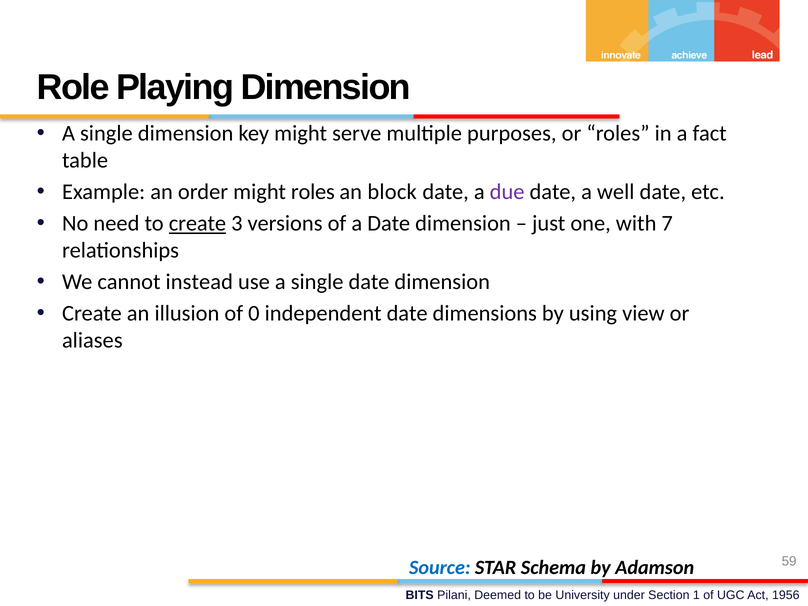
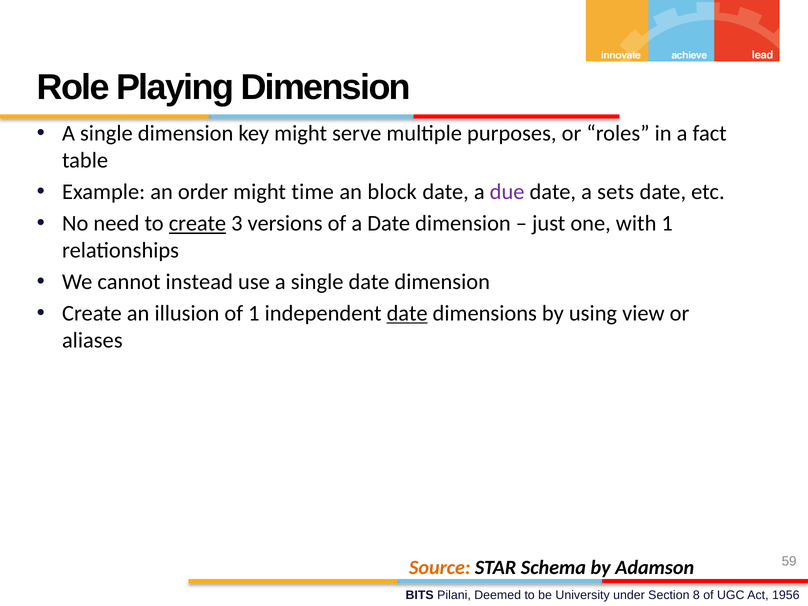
might roles: roles -> time
well: well -> sets
with 7: 7 -> 1
of 0: 0 -> 1
date at (407, 313) underline: none -> present
Source colour: blue -> orange
1: 1 -> 8
